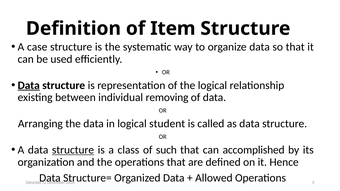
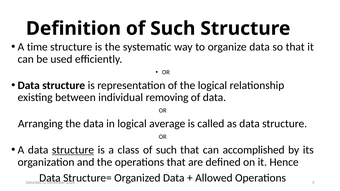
Definition of Item: Item -> Such
case: case -> time
Data at (29, 85) underline: present -> none
student: student -> average
